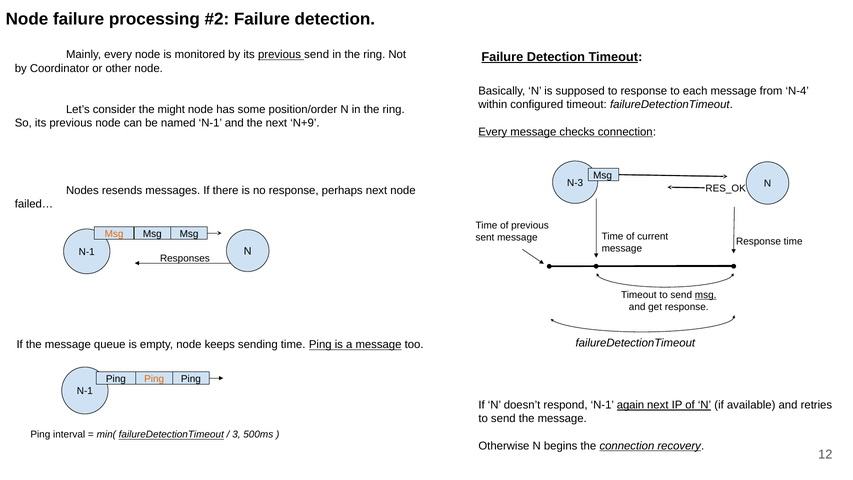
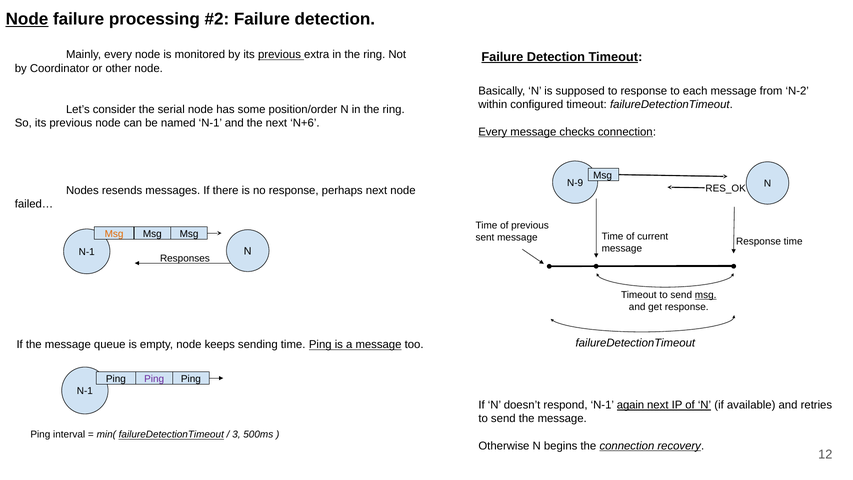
Node at (27, 19) underline: none -> present
previous send: send -> extra
N-4: N-4 -> N-2
might: might -> serial
N+9: N+9 -> N+6
N-3: N-3 -> N-9
Ping at (154, 379) colour: orange -> purple
